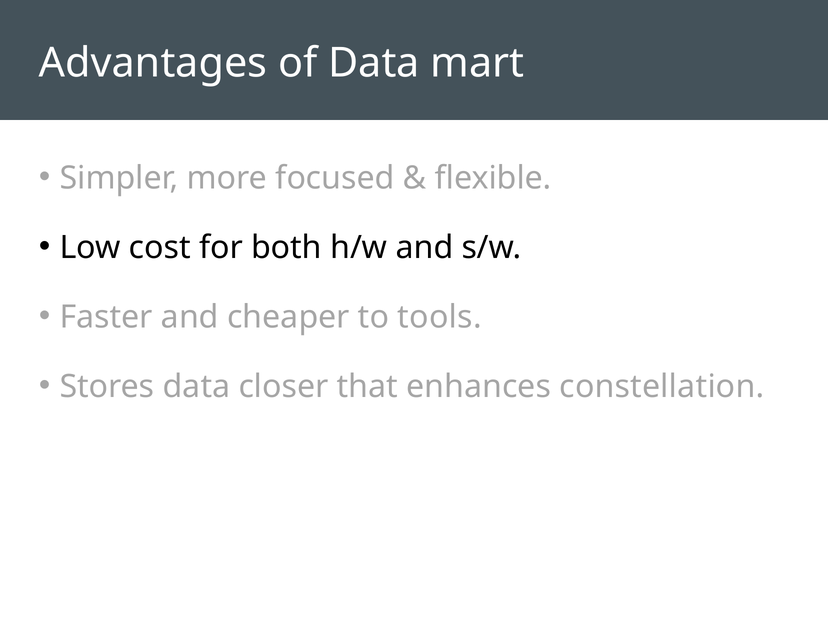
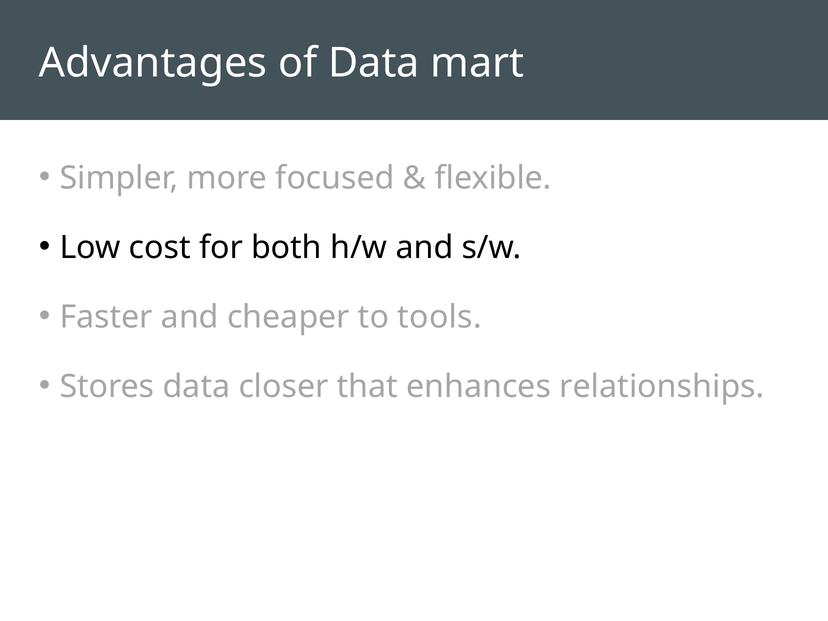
constellation: constellation -> relationships
